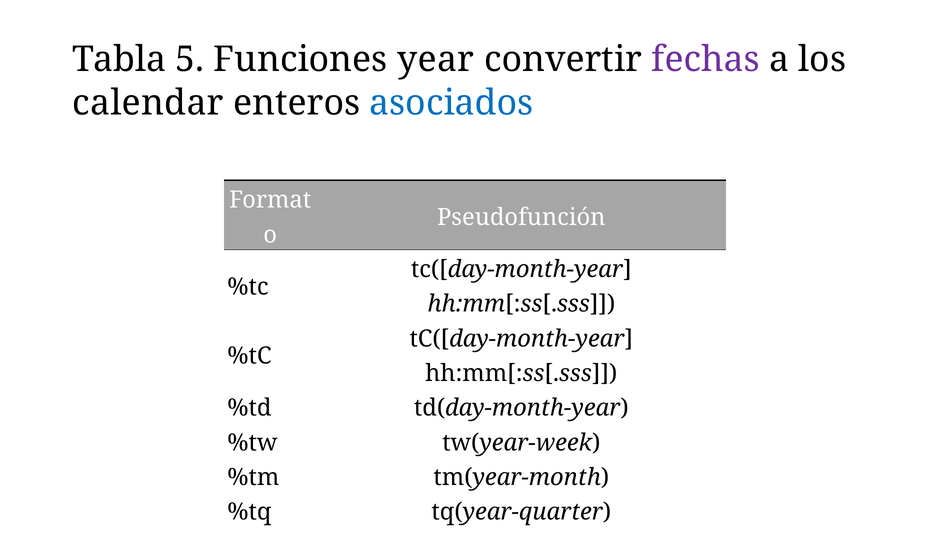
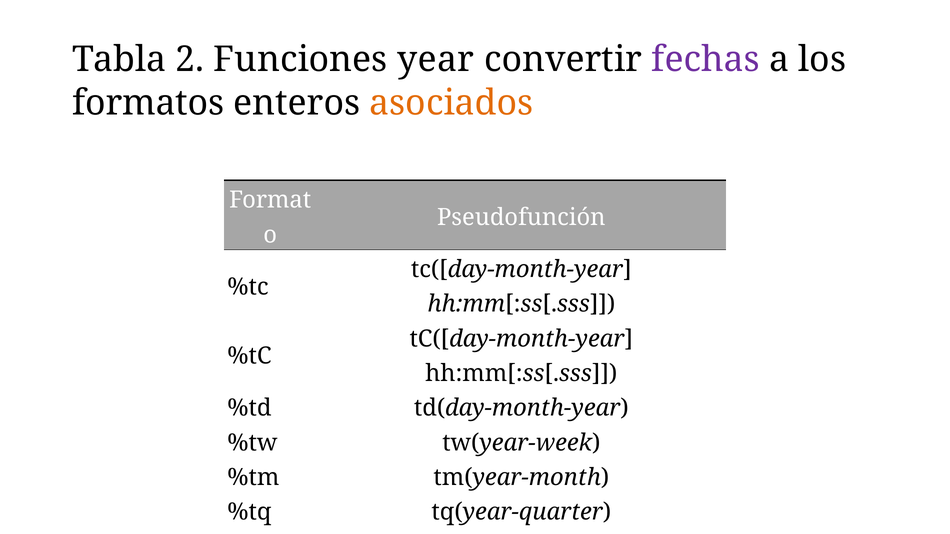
5: 5 -> 2
calendar: calendar -> formatos
asociados colour: blue -> orange
